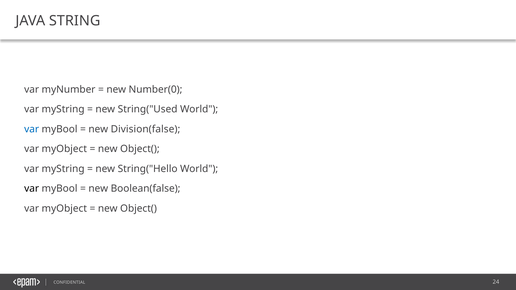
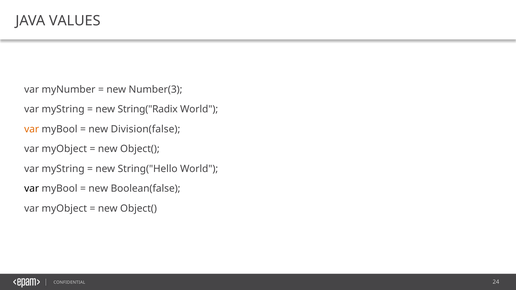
STRING: STRING -> VALUES
Number(0: Number(0 -> Number(3
String("Used: String("Used -> String("Radix
var at (32, 129) colour: blue -> orange
